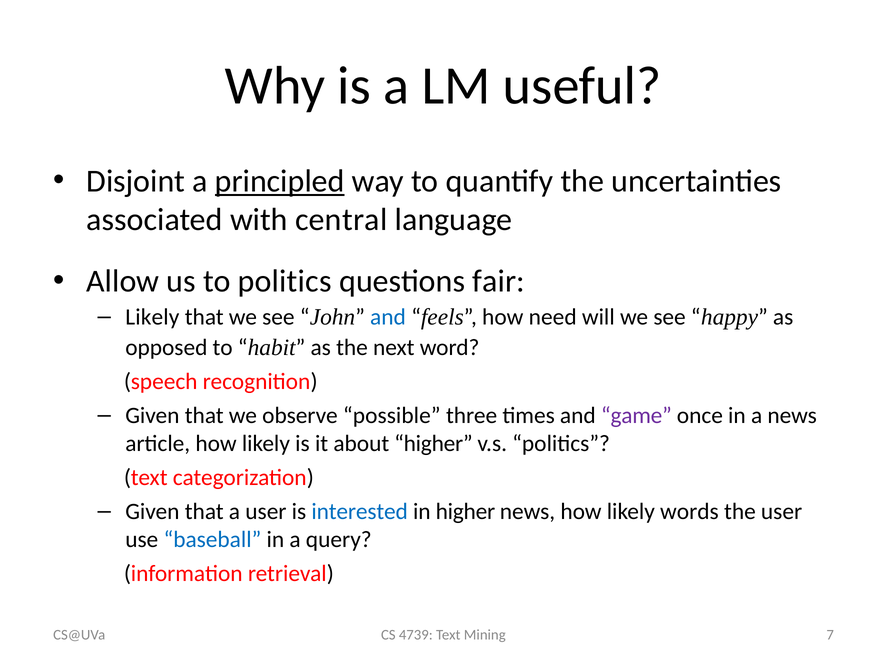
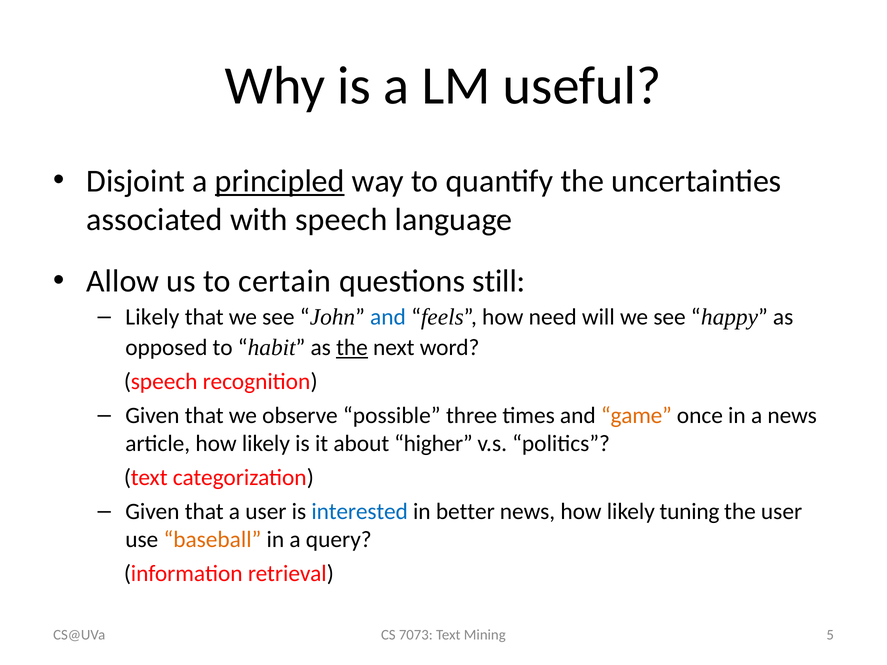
with central: central -> speech
to politics: politics -> certain
fair: fair -> still
the at (352, 348) underline: none -> present
game colour: purple -> orange
in higher: higher -> better
words: words -> tuning
baseball colour: blue -> orange
4739: 4739 -> 7073
7: 7 -> 5
